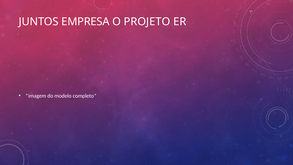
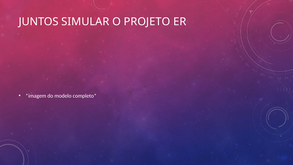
EMPRESA: EMPRESA -> SIMULAR
